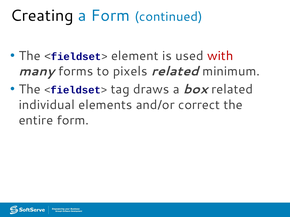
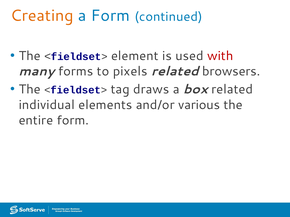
Creating colour: black -> orange
minimum: minimum -> browsers
correct: correct -> various
